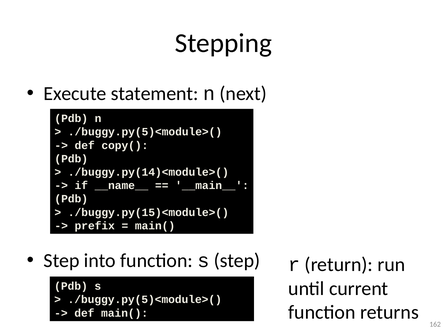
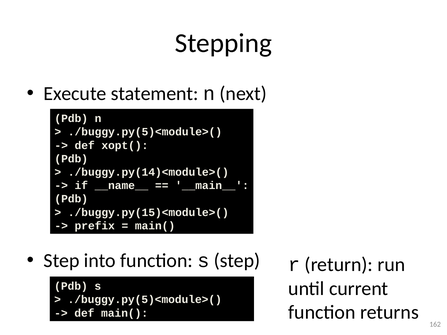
copy(: copy( -> xopt(
